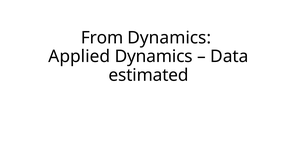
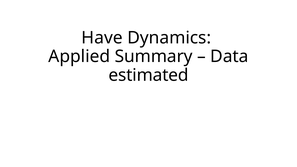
From: From -> Have
Applied Dynamics: Dynamics -> Summary
